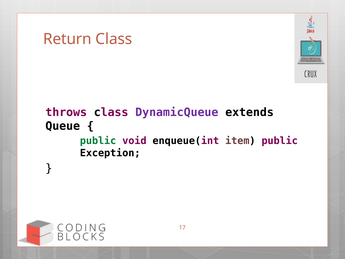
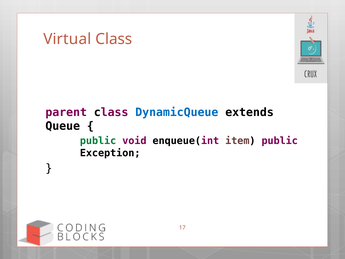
Return: Return -> Virtual
throws: throws -> parent
DynamicQueue colour: purple -> blue
